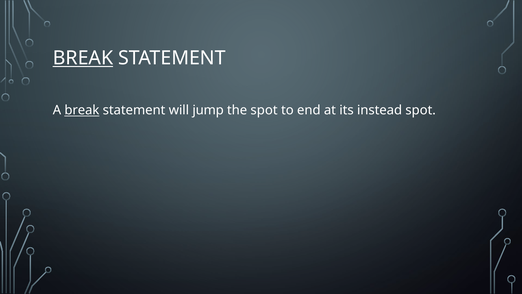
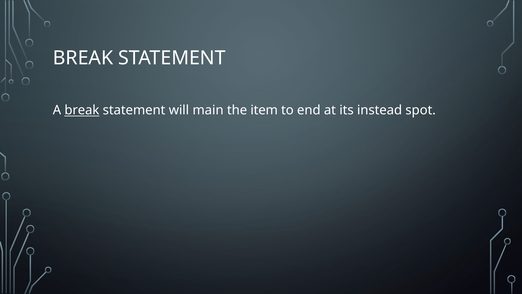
BREAK at (83, 58) underline: present -> none
jump: jump -> main
the spot: spot -> item
